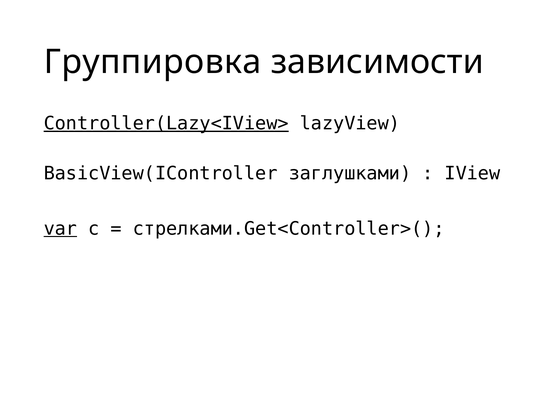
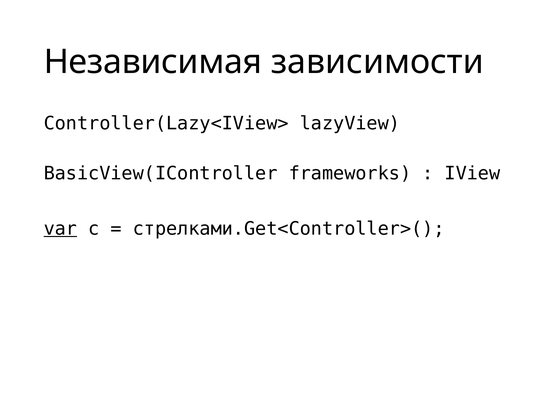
Группировка: Группировка -> Независимая
Controller(Lazy<IView> underline: present -> none
заглушками: заглушками -> frameworks
